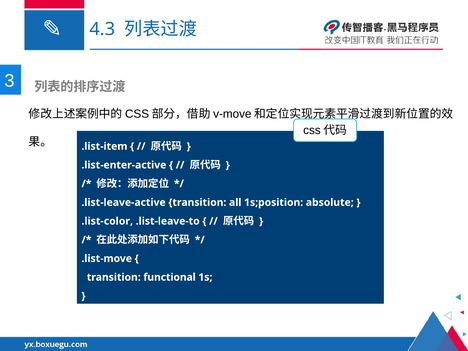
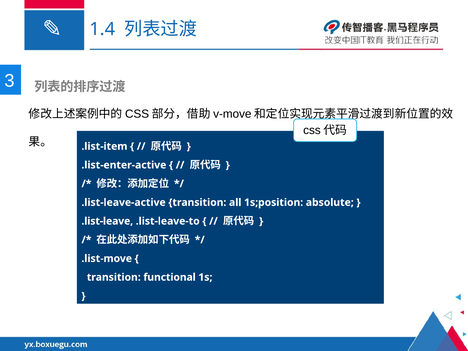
4.3: 4.3 -> 1.4
.list-color: .list-color -> .list-leave
